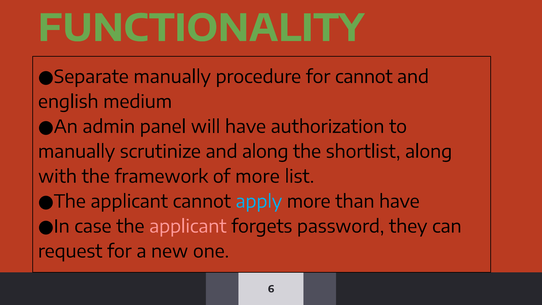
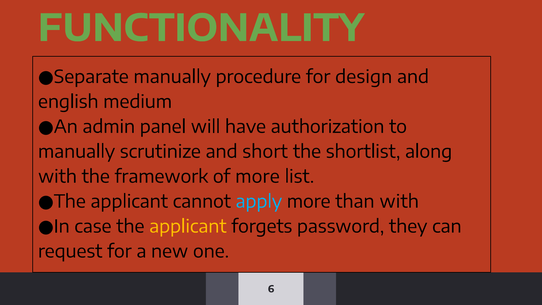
for cannot: cannot -> design
and along: along -> short
than have: have -> with
applicant at (188, 227) colour: pink -> yellow
